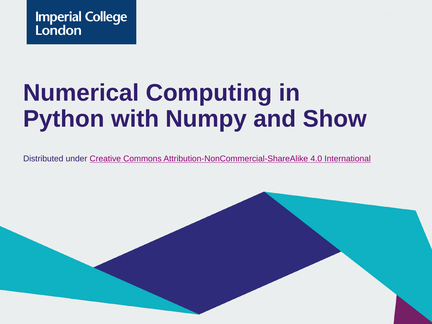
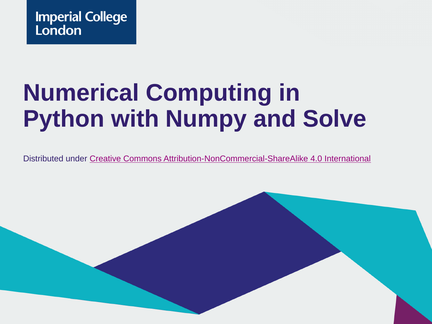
Show: Show -> Solve
